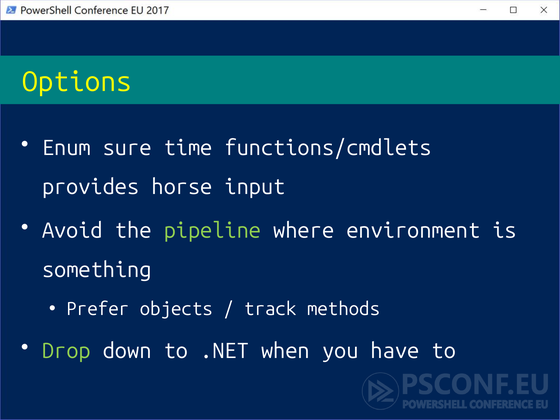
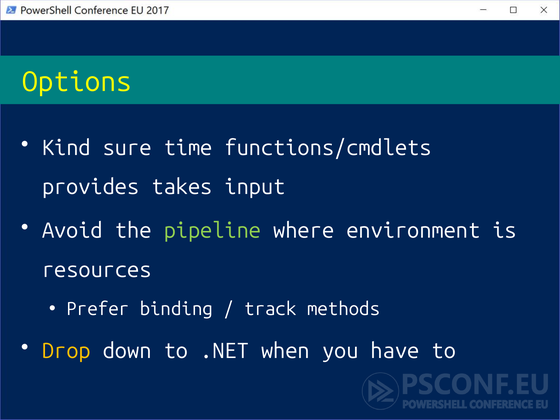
Enum: Enum -> Kind
horse: horse -> takes
something: something -> resources
objects: objects -> binding
Drop colour: light green -> yellow
